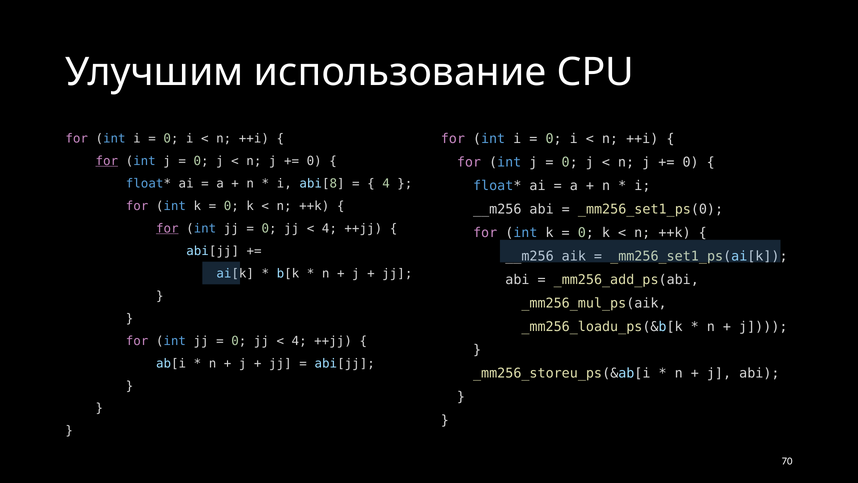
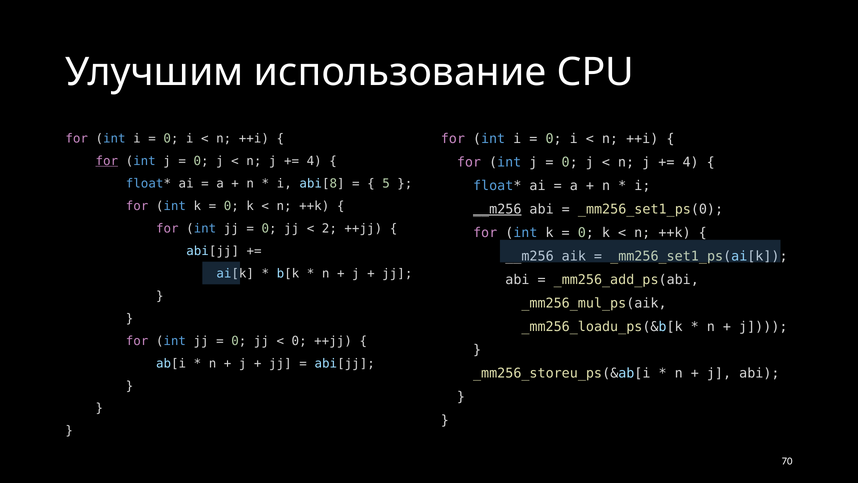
0 at (314, 161): 0 -> 4
0 at (691, 162): 0 -> 4
4 at (386, 183): 4 -> 5
__m256 at (497, 209) underline: none -> present
for at (167, 228) underline: present -> none
4 at (329, 228): 4 -> 2
4 at (299, 341): 4 -> 0
